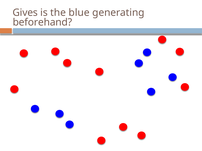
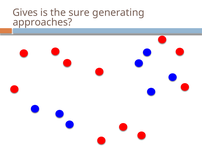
blue: blue -> sure
beforehand: beforehand -> approaches
